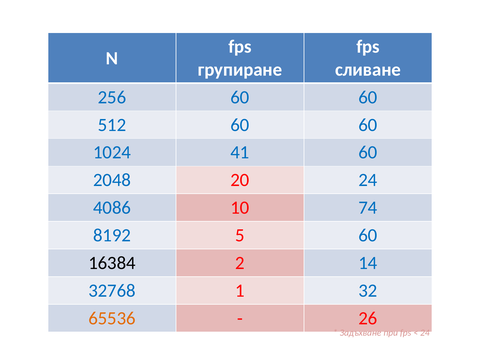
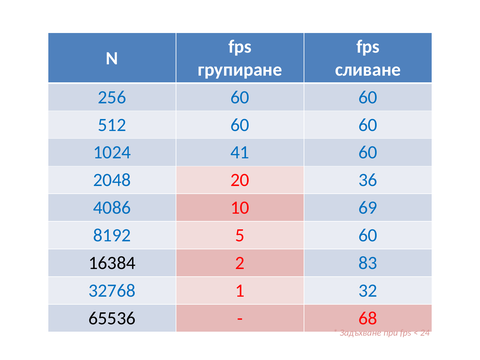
20 24: 24 -> 36
74: 74 -> 69
14: 14 -> 83
65536 colour: orange -> black
26: 26 -> 68
